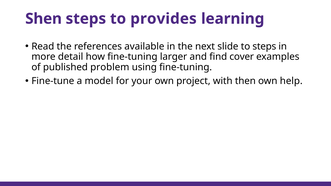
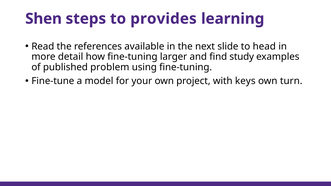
to steps: steps -> head
cover: cover -> study
then: then -> keys
help: help -> turn
